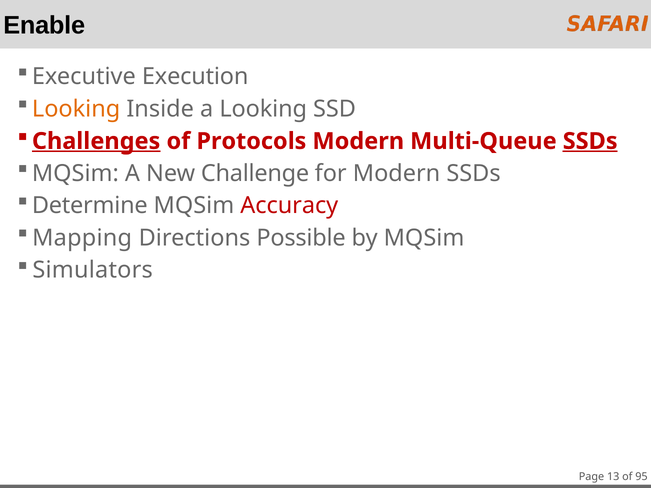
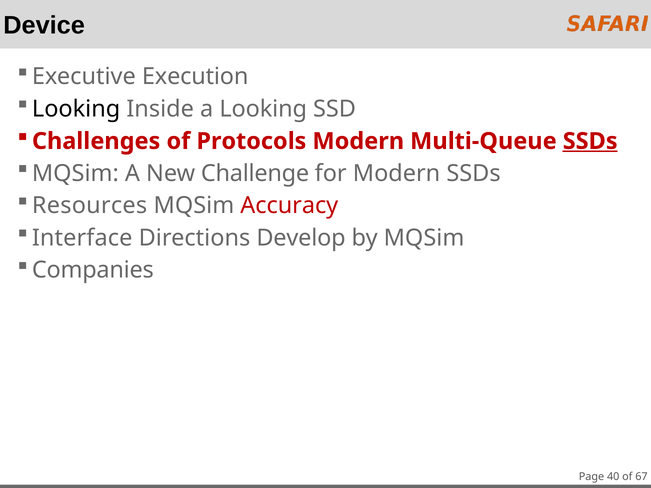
Enable: Enable -> Device
Looking at (76, 109) colour: orange -> black
Challenges underline: present -> none
Determine: Determine -> Resources
Mapping: Mapping -> Interface
Possible: Possible -> Develop
Simulators: Simulators -> Companies
13: 13 -> 40
95: 95 -> 67
